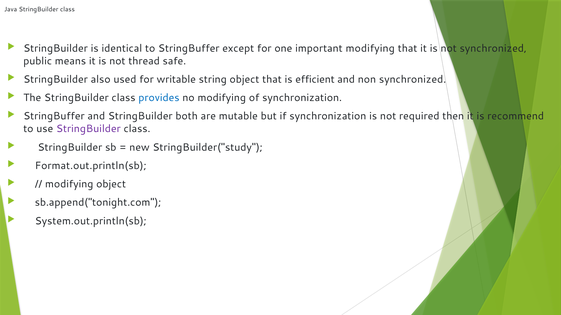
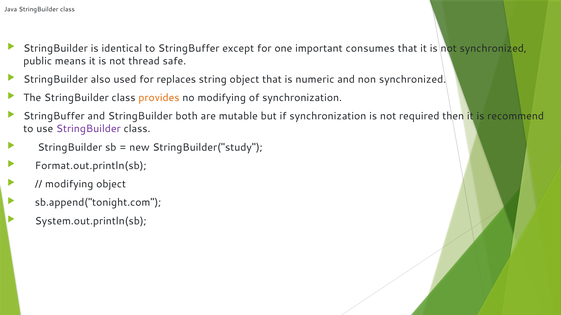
important modifying: modifying -> consumes
writable: writable -> replaces
efficient: efficient -> numeric
provides colour: blue -> orange
